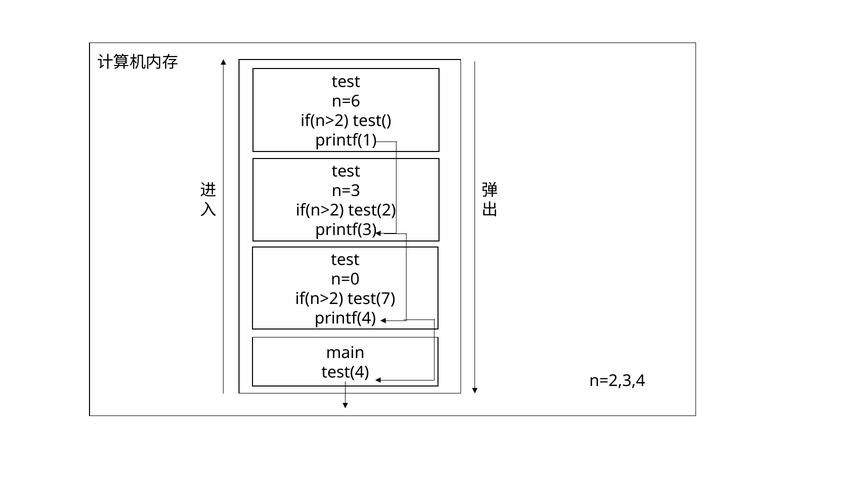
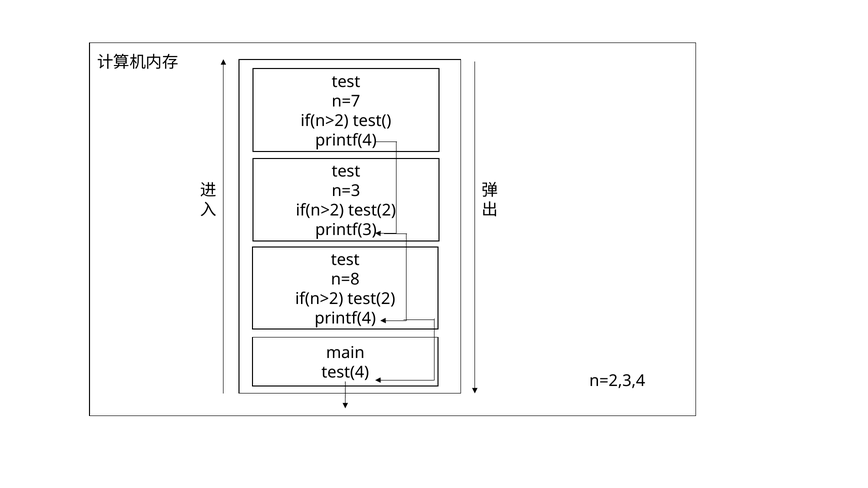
n=6: n=6 -> n=7
printf(1 at (346, 140): printf(1 -> printf(4
n=0: n=0 -> n=8
test(7 at (371, 299): test(7 -> test(2
